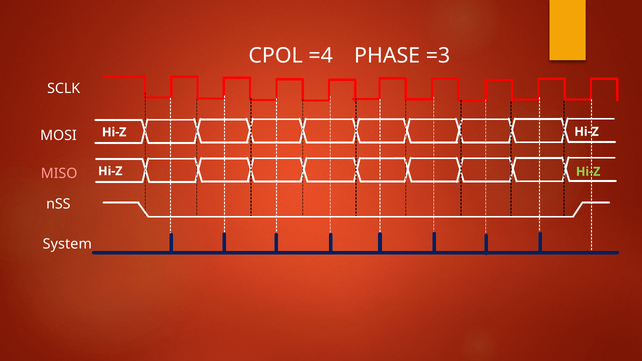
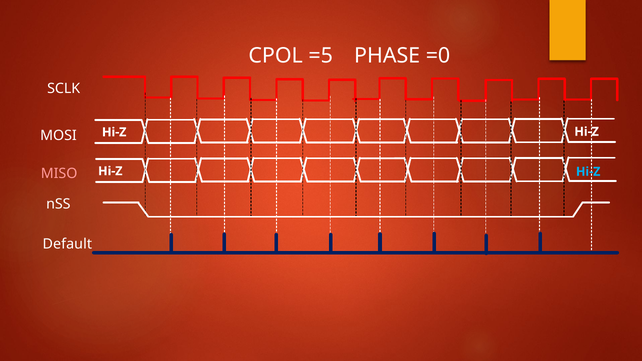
=4: =4 -> =5
=3: =3 -> =0
Hi-Z at (588, 172) colour: light green -> light blue
System: System -> Default
